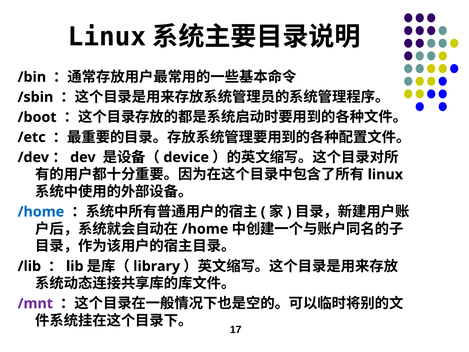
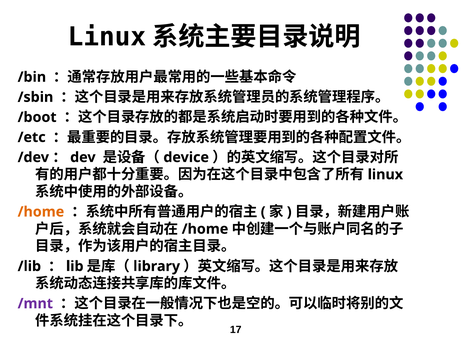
/home at (41, 212) colour: blue -> orange
